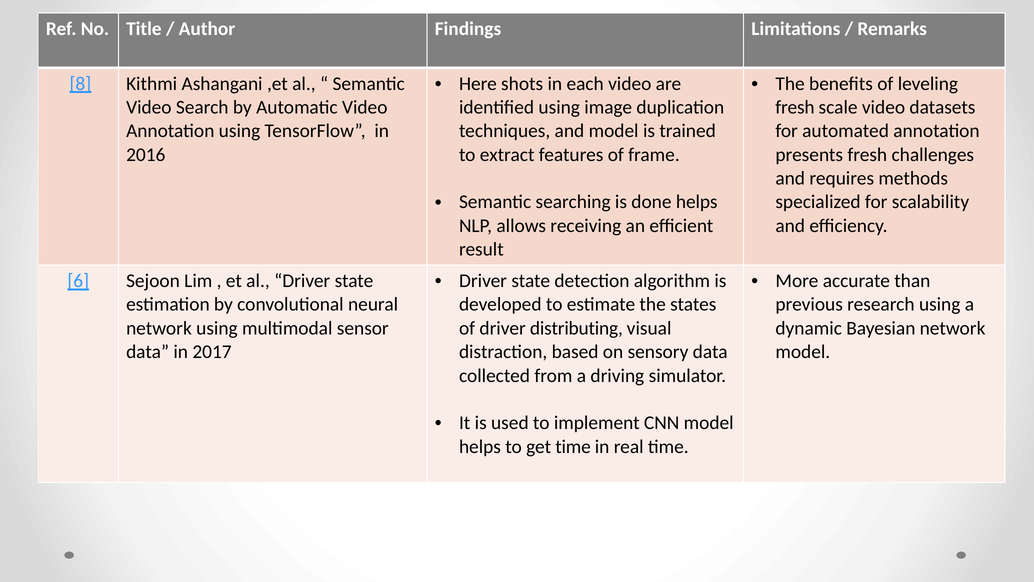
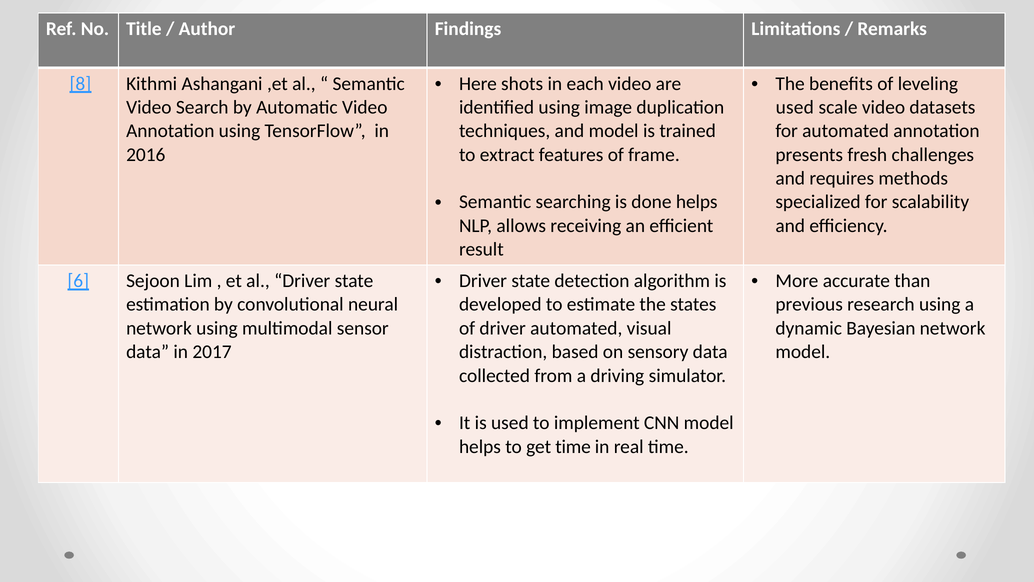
fresh at (795, 107): fresh -> used
driver distributing: distributing -> automated
